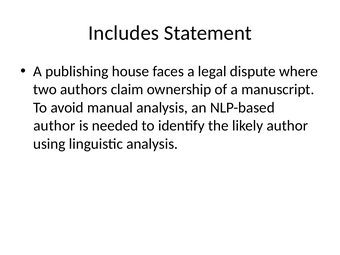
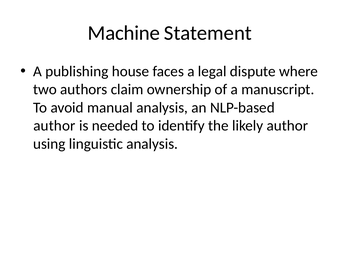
Includes: Includes -> Machine
